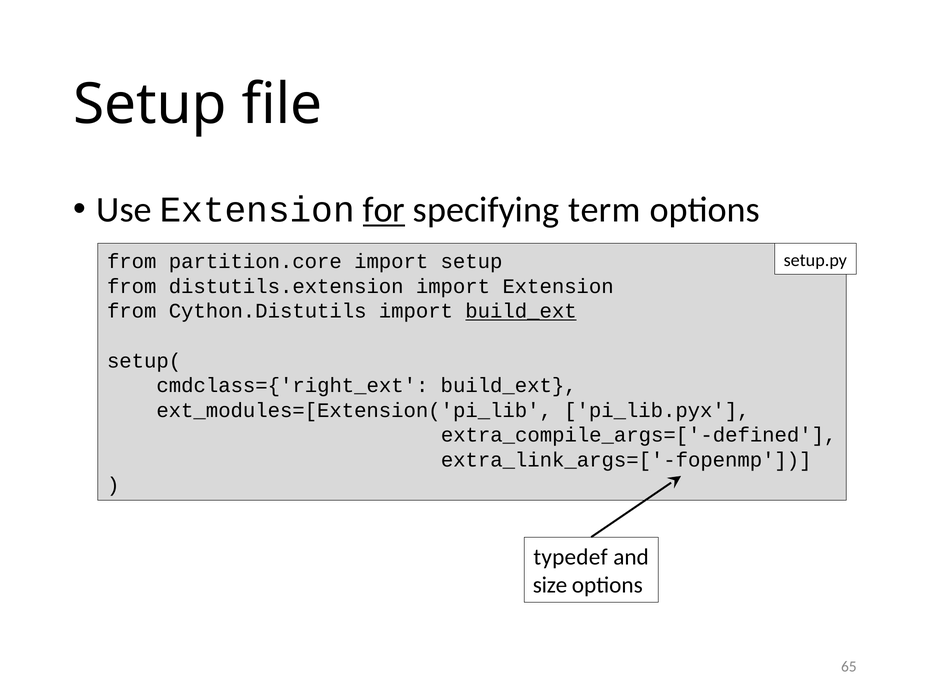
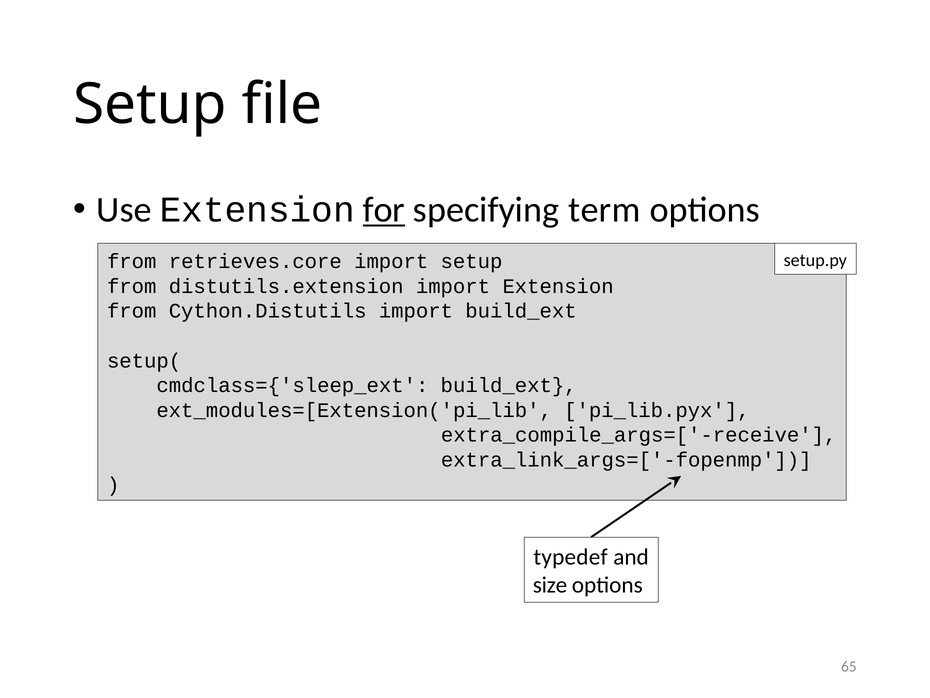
partition.core: partition.core -> retrieves.core
build_ext at (521, 311) underline: present -> none
cmdclass={'right_ext: cmdclass={'right_ext -> cmdclass={'sleep_ext
extra_compile_args=['-defined: extra_compile_args=['-defined -> extra_compile_args=['-receive
